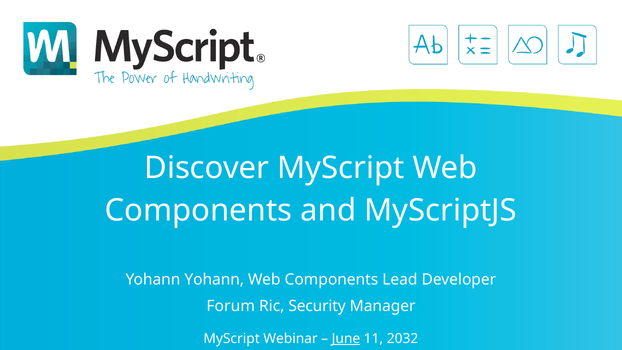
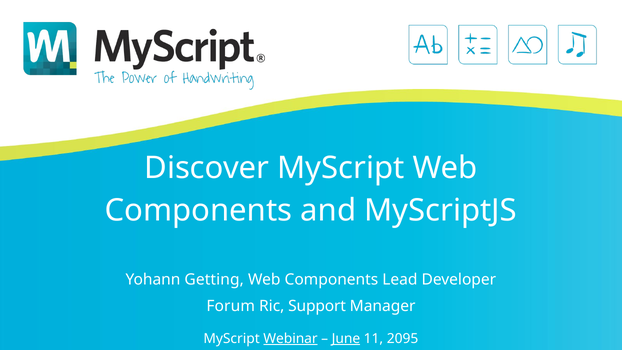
Yohann Yohann: Yohann -> Getting
Security: Security -> Support
Webinar underline: none -> present
2032: 2032 -> 2095
